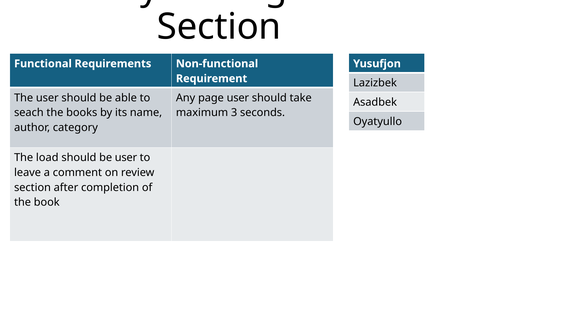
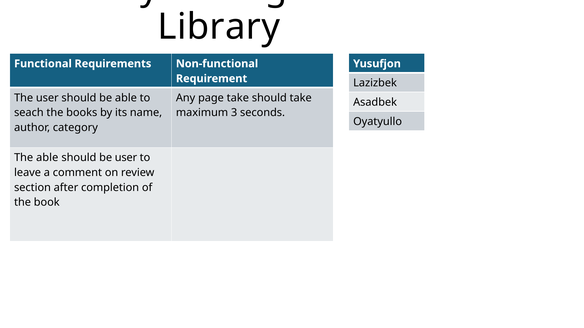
Section at (219, 27): Section -> Library
page user: user -> take
The load: load -> able
